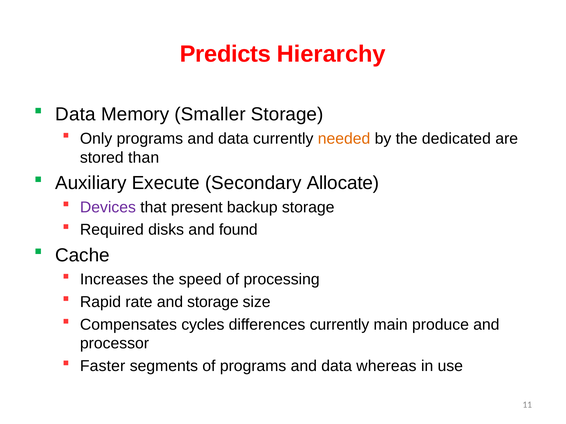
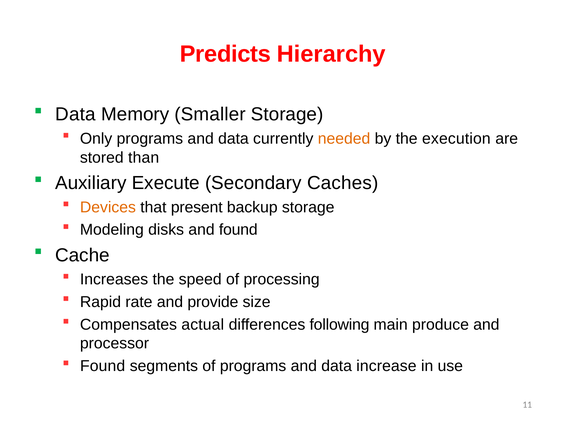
dedicated: dedicated -> execution
Allocate: Allocate -> Caches
Devices colour: purple -> orange
Required: Required -> Modeling
and storage: storage -> provide
cycles: cycles -> actual
differences currently: currently -> following
Faster at (103, 367): Faster -> Found
whereas: whereas -> increase
